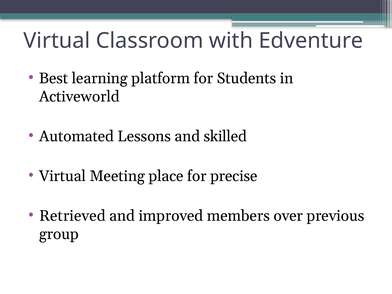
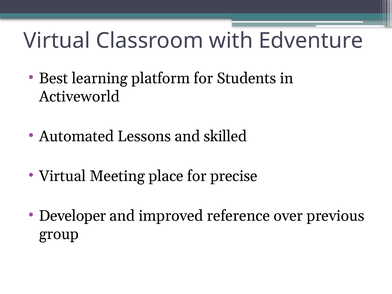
Retrieved: Retrieved -> Developer
members: members -> reference
